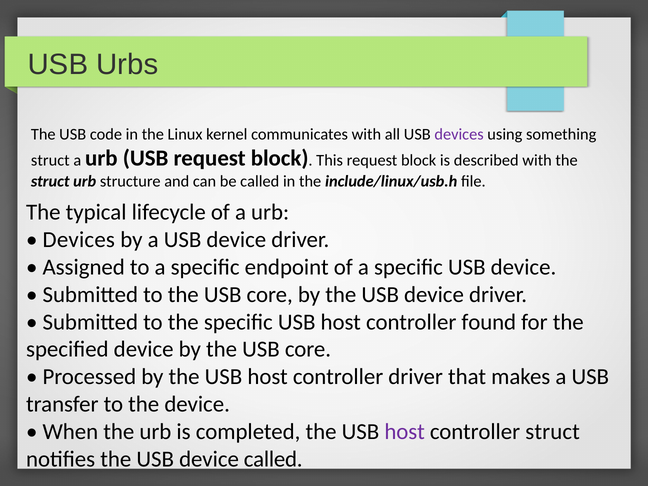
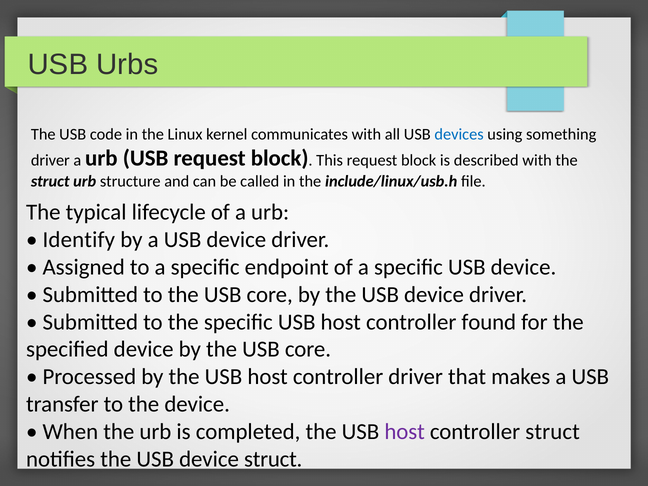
devices at (459, 134) colour: purple -> blue
struct at (50, 160): struct -> driver
Devices at (79, 240): Devices -> Identify
device called: called -> struct
